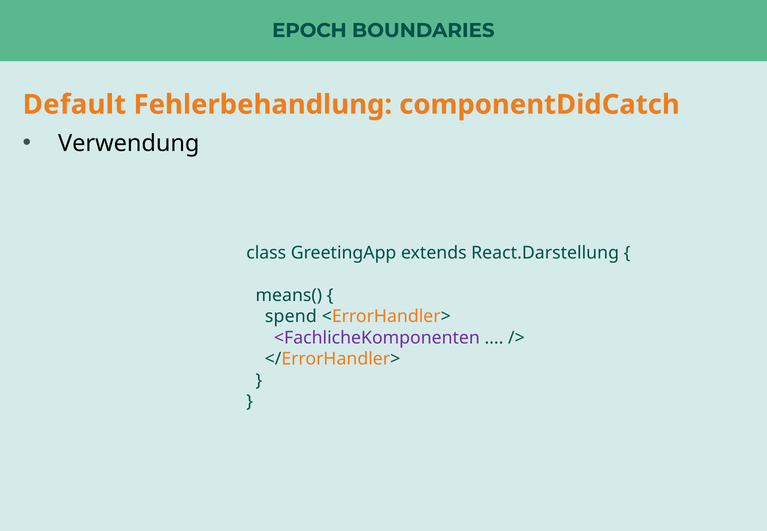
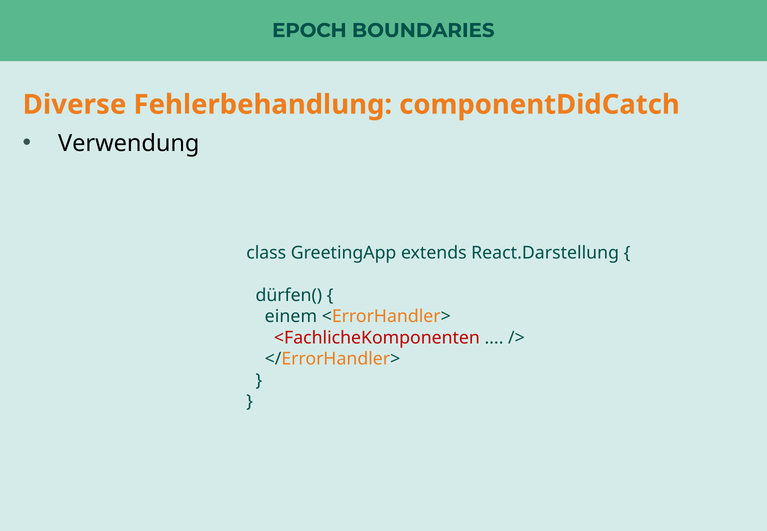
Default: Default -> Diverse
means(: means( -> dürfen(
spend: spend -> einem
<FachlicheKomponenten colour: purple -> red
